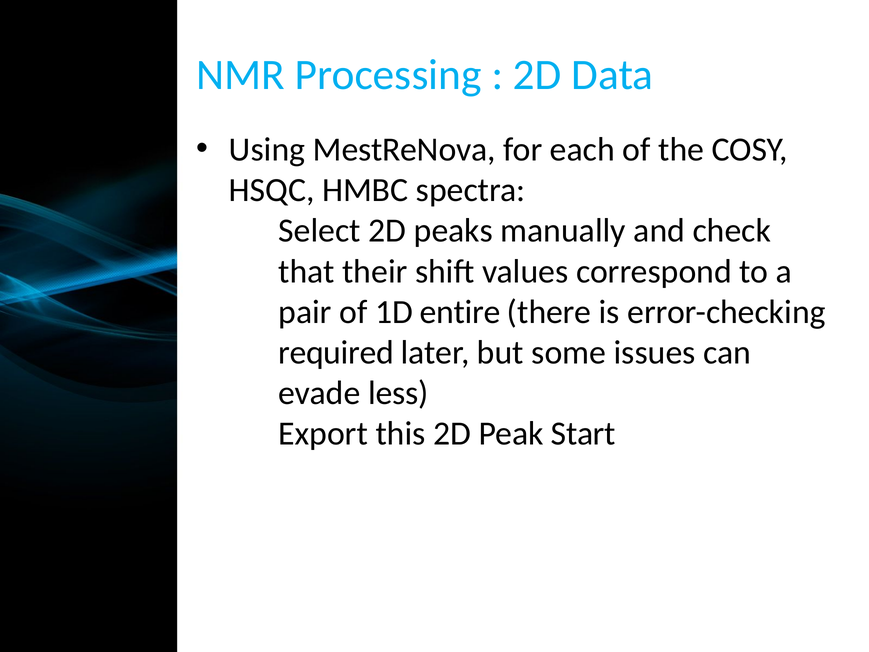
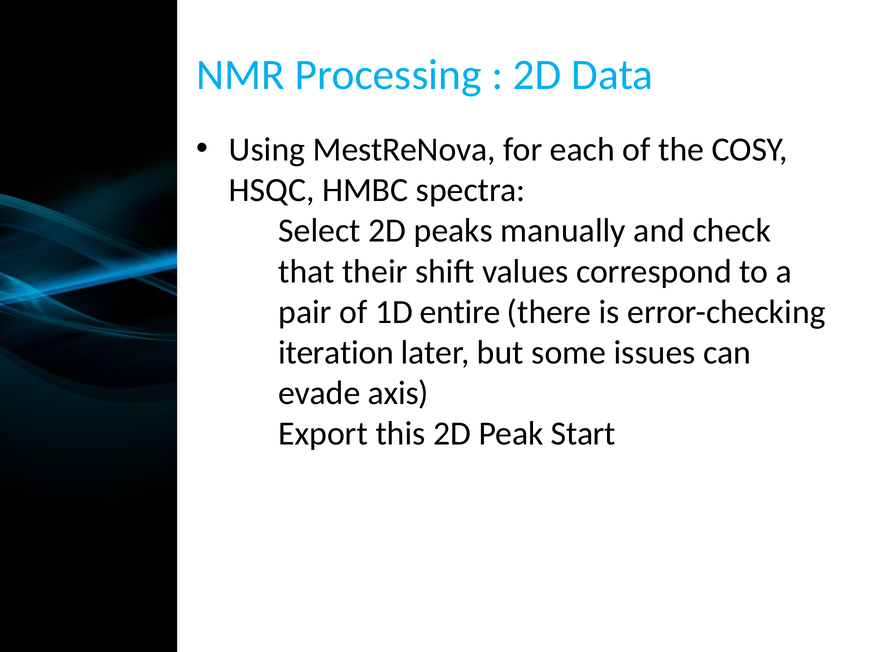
required: required -> iteration
less: less -> axis
